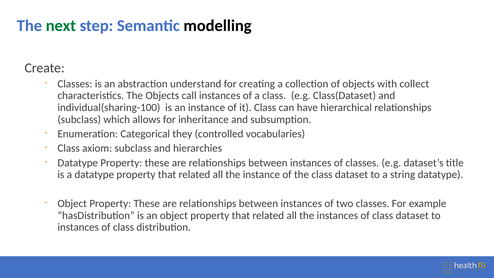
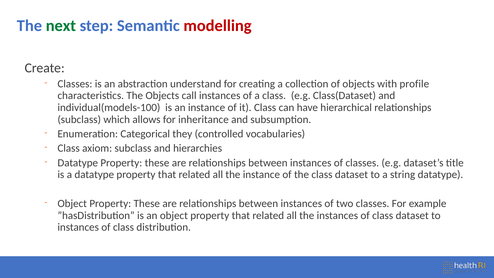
modelling colour: black -> red
collect: collect -> profile
individual(sharing-100: individual(sharing-100 -> individual(models-100
